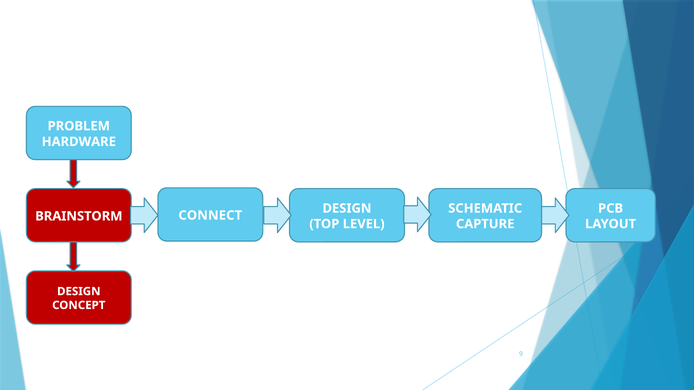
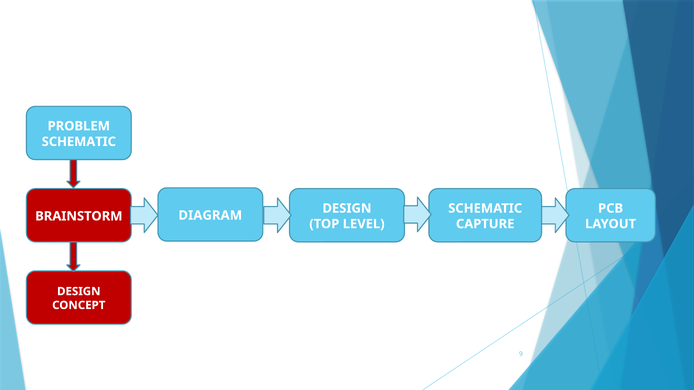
HARDWARE at (79, 142): HARDWARE -> SCHEMATIC
CONNECT: CONNECT -> DIAGRAM
